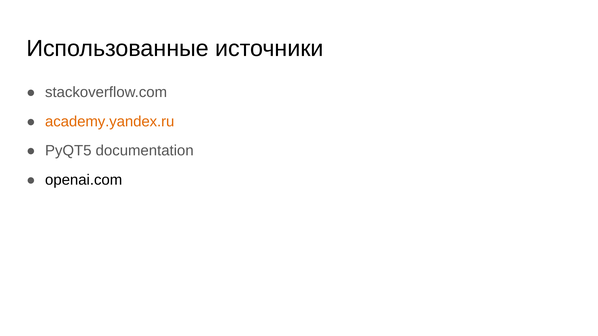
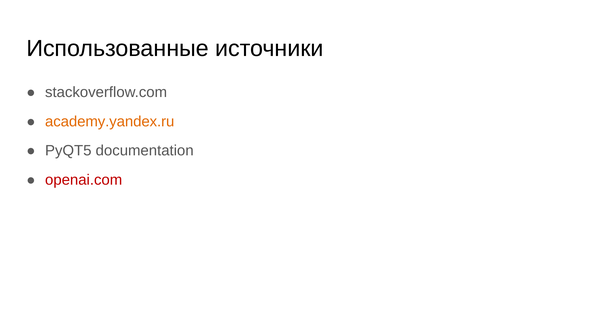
openai.com colour: black -> red
